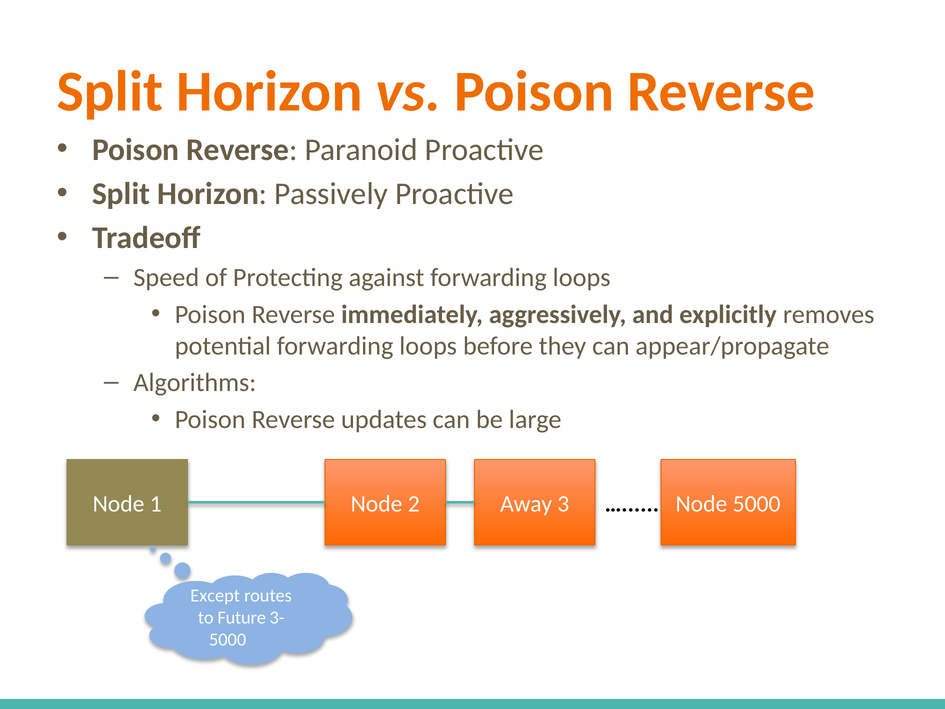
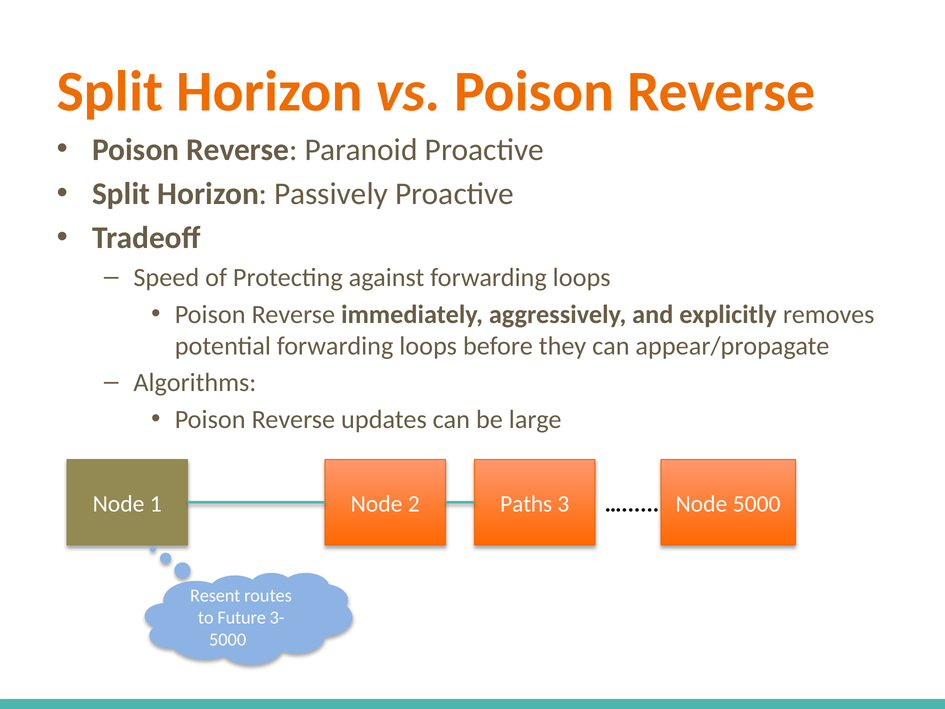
Away: Away -> Paths
Except: Except -> Resent
